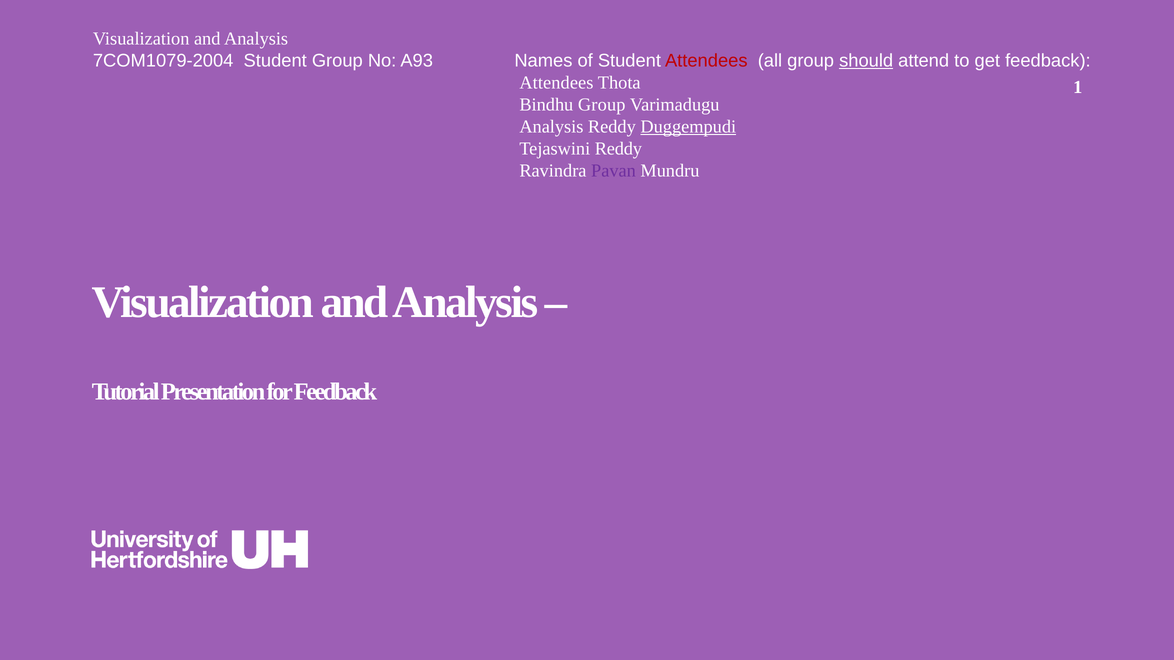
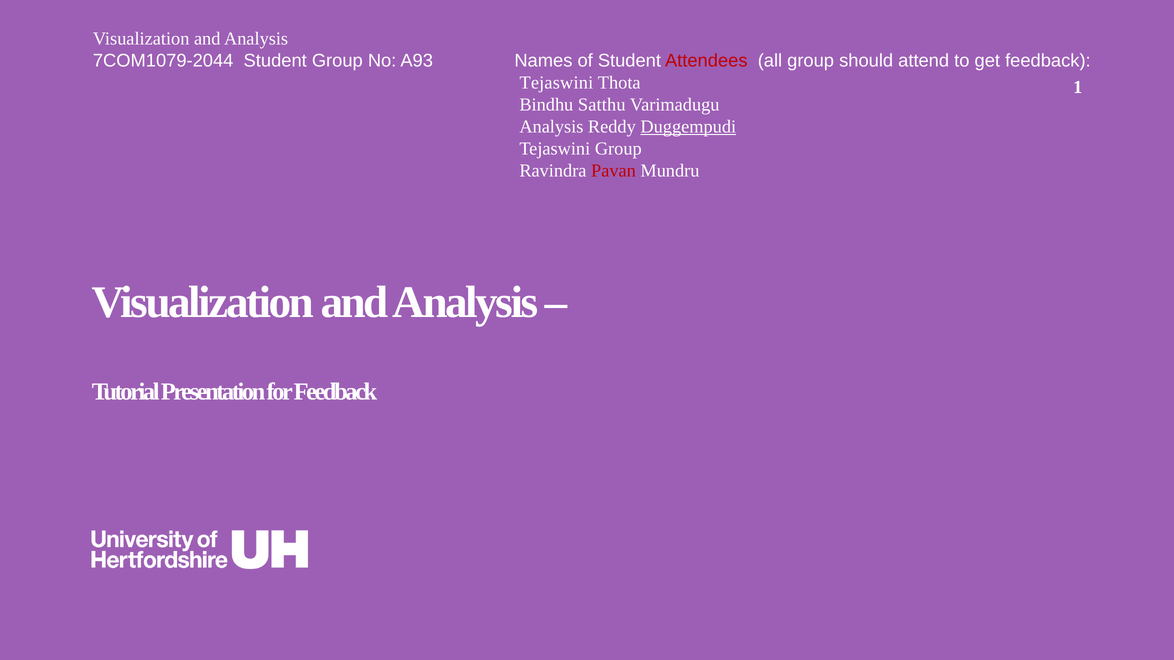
7COM1079-2004: 7COM1079-2004 -> 7COM1079-2044
should underline: present -> none
Attendees at (556, 83): Attendees -> Tejaswini
Bindhu Group: Group -> Satthu
Tejaswini Reddy: Reddy -> Group
Pavan colour: purple -> red
